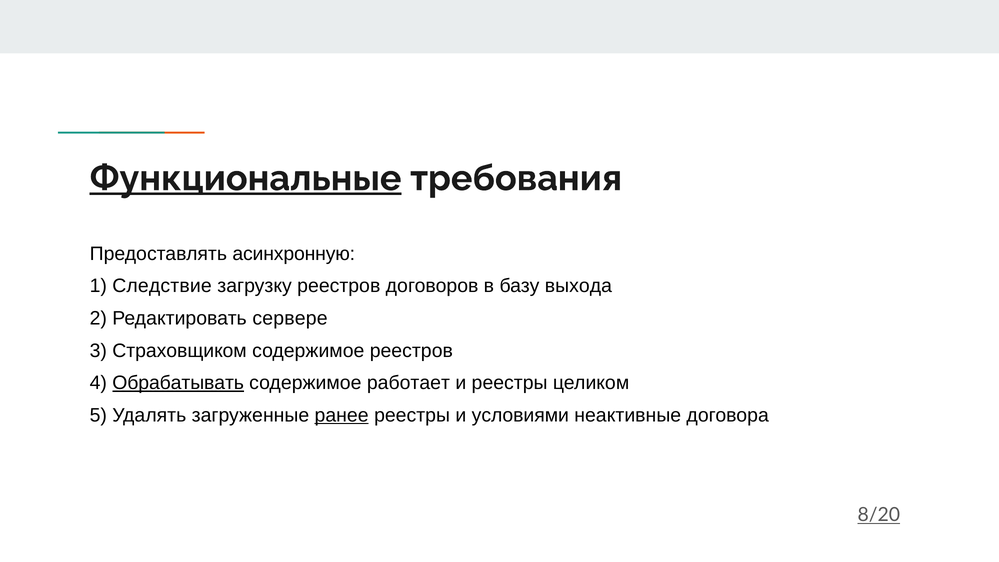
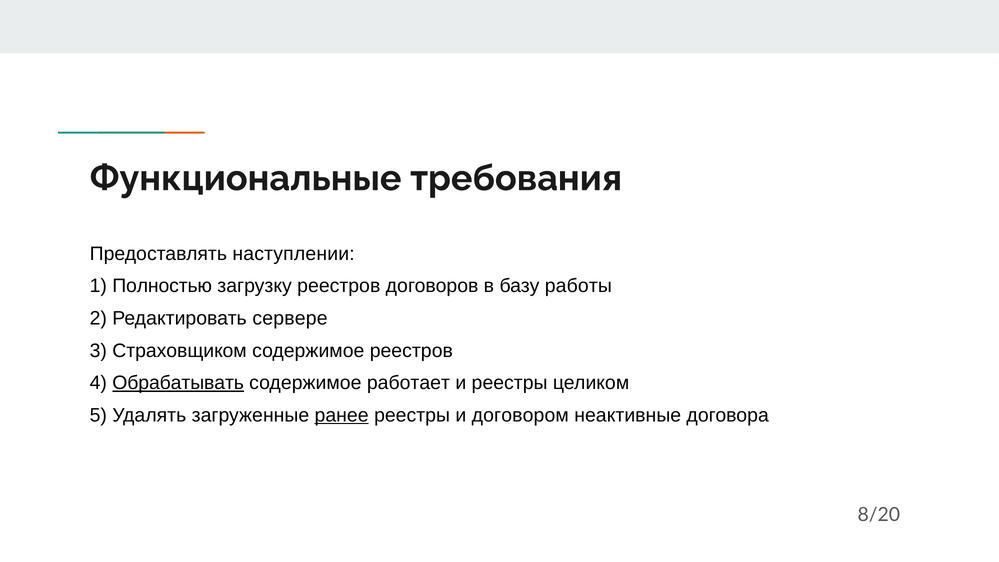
Функциональные underline: present -> none
асинхронную: асинхронную -> наступлении
Следствие: Следствие -> Полностью
выхода: выхода -> работы
условиями: условиями -> договором
8/20 underline: present -> none
